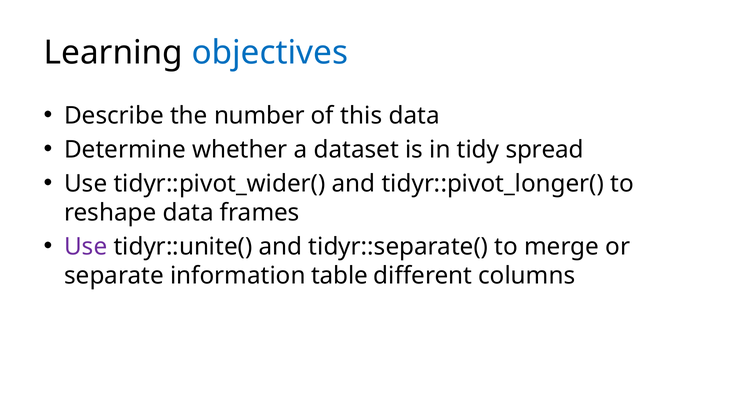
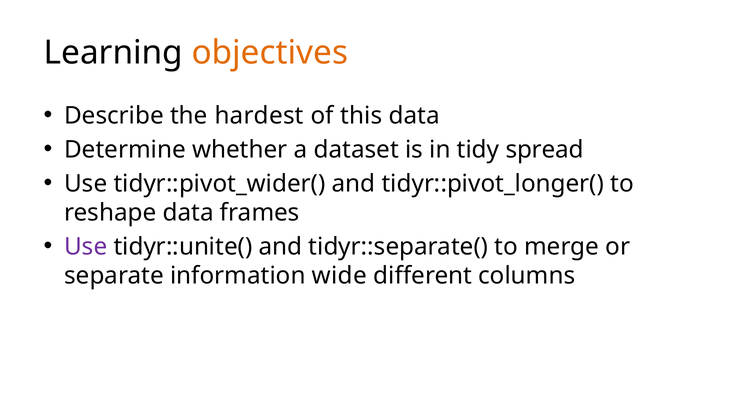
objectives colour: blue -> orange
number: number -> hardest
table: table -> wide
